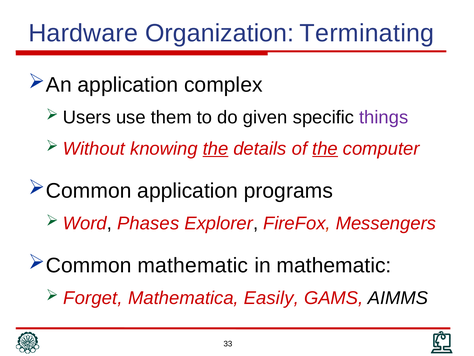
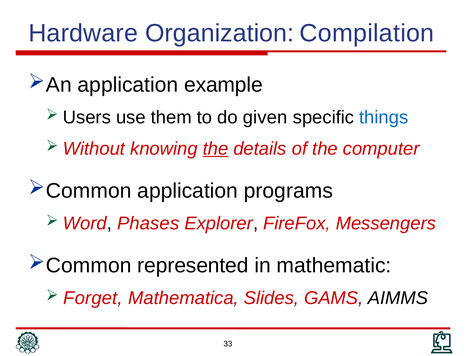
Terminating: Terminating -> Compilation
complex: complex -> example
things colour: purple -> blue
the at (325, 148) underline: present -> none
mathematic at (193, 265): mathematic -> represented
Easily: Easily -> Slides
